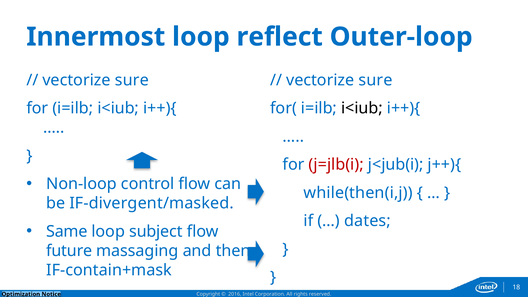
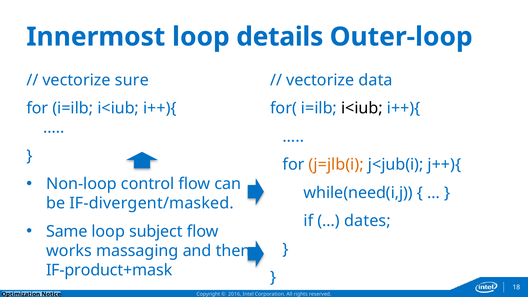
reflect: reflect -> details
sure at (376, 80): sure -> data
j=jlb(i colour: red -> orange
while(then(i,j: while(then(i,j -> while(need(i,j
future: future -> works
IF-contain+mask: IF-contain+mask -> IF-product+mask
